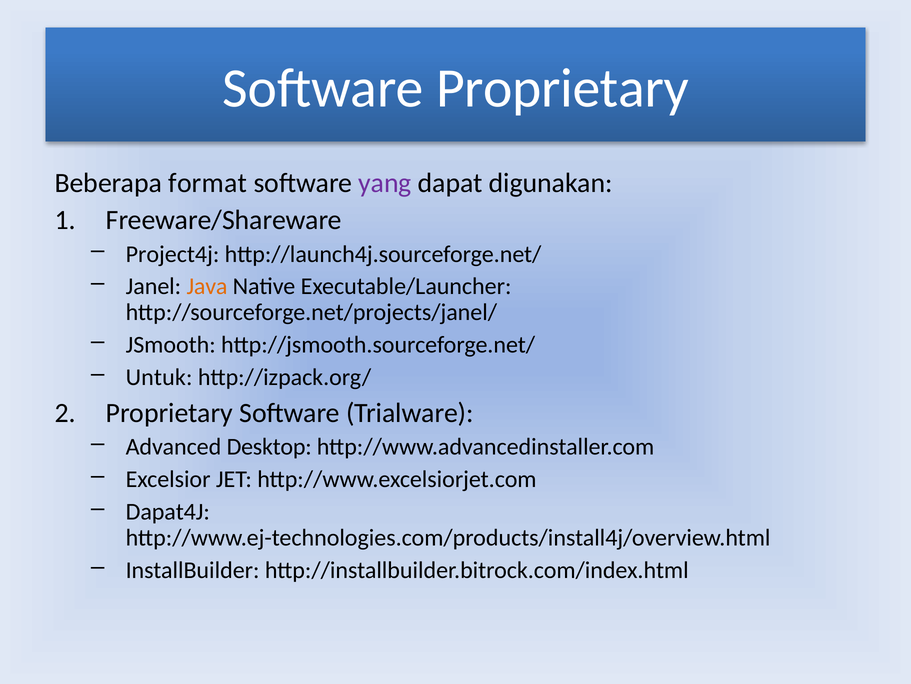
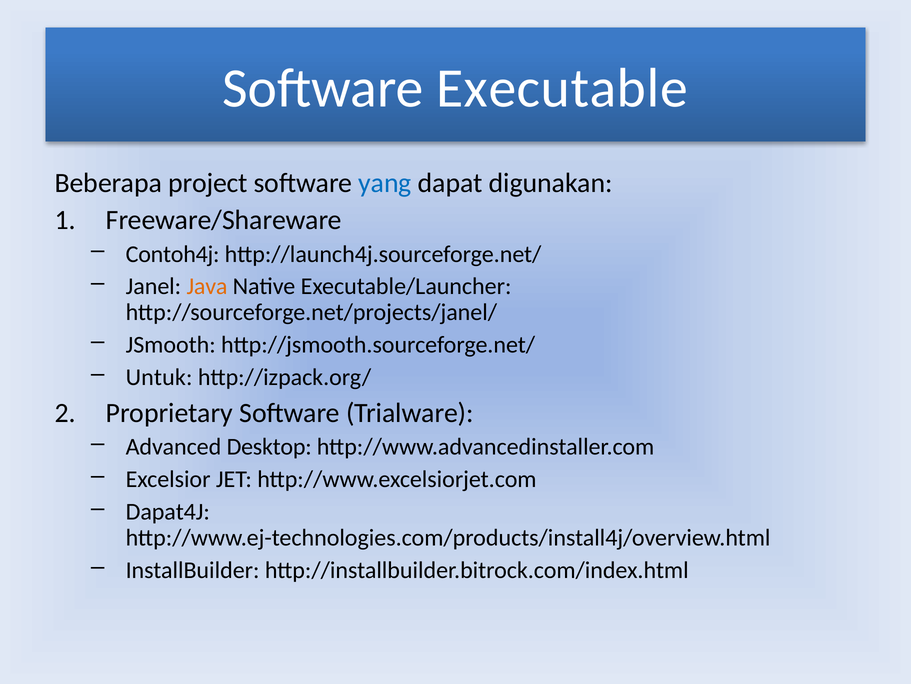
Software Proprietary: Proprietary -> Executable
format: format -> project
yang colour: purple -> blue
Project4j: Project4j -> Contoh4j
